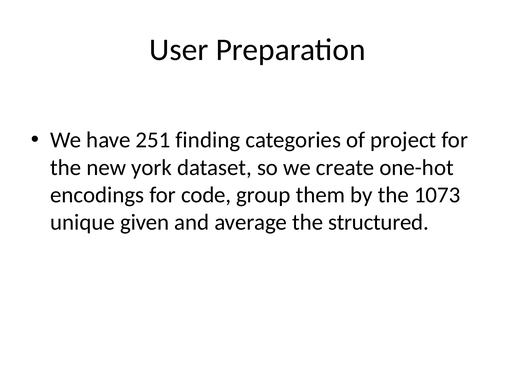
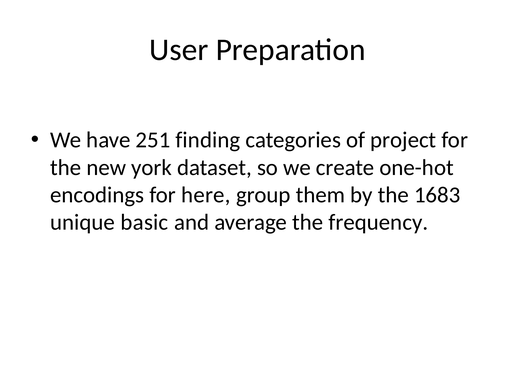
code: code -> here
1073: 1073 -> 1683
given: given -> basic
structured: structured -> frequency
